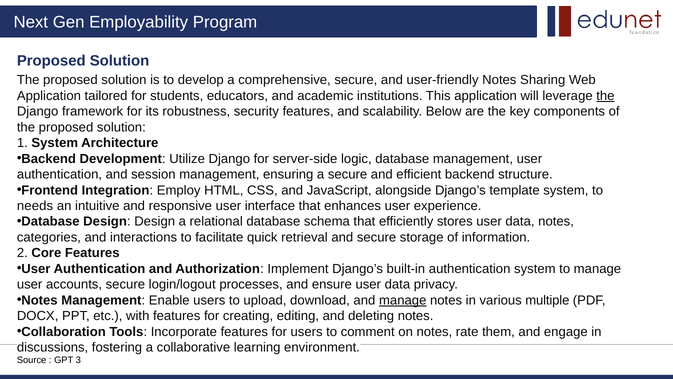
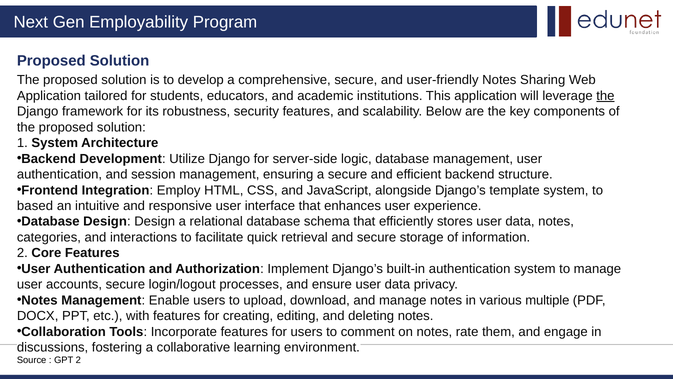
needs: needs -> based
manage at (403, 300) underline: present -> none
GPT 3: 3 -> 2
